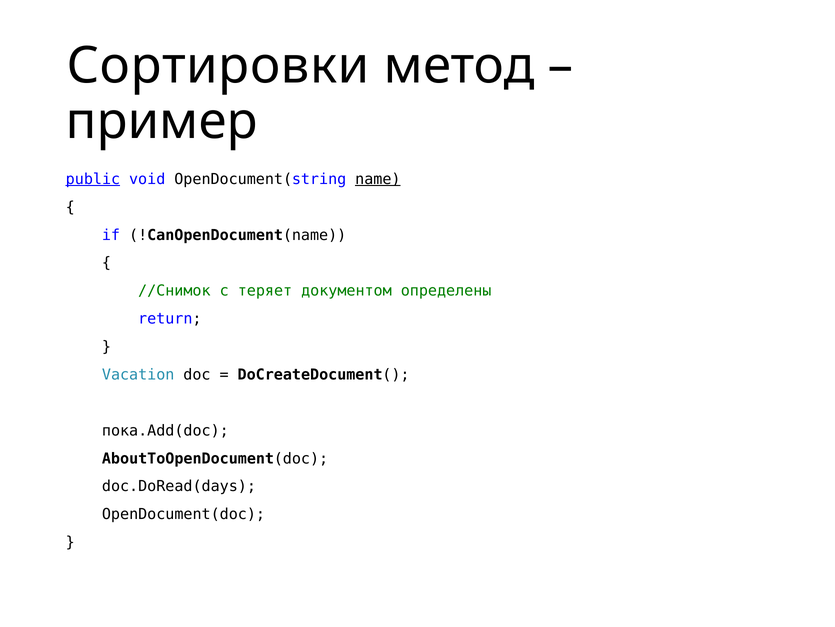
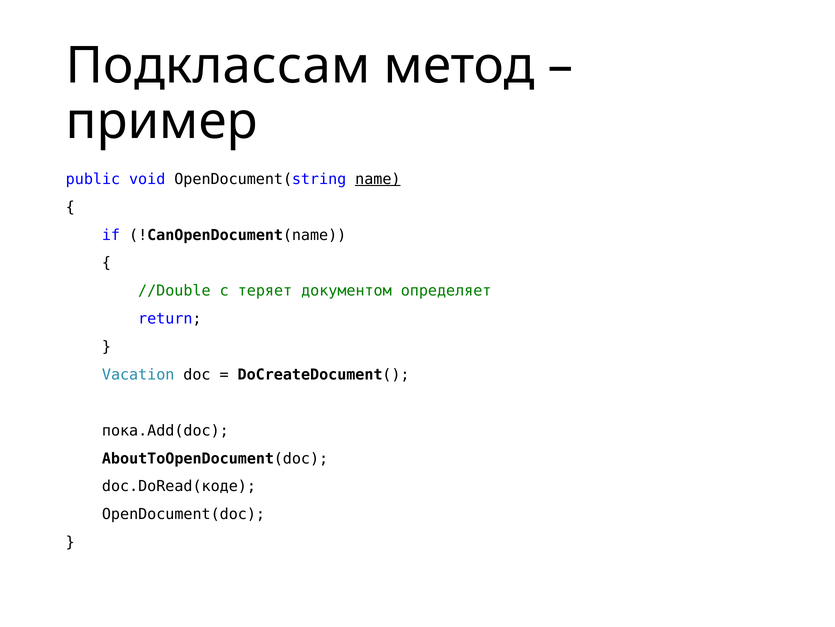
Сортировки: Сортировки -> Подклассам
public underline: present -> none
//Снимок: //Снимок -> //Double
определены: определены -> определяет
doc.DoRead(days: doc.DoRead(days -> doc.DoRead(коде
